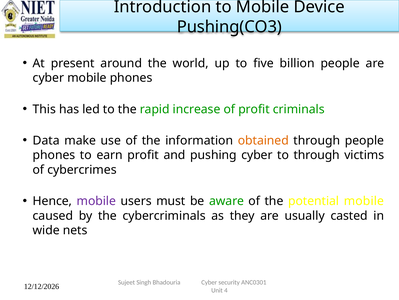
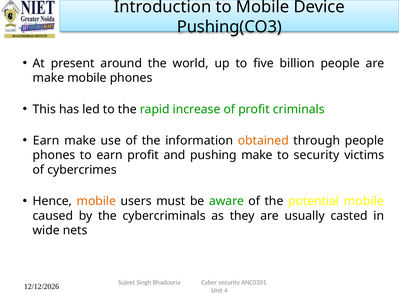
cyber at (48, 78): cyber -> make
Data at (46, 140): Data -> Earn
pushing cyber: cyber -> make
to through: through -> security
mobile at (96, 201) colour: purple -> orange
